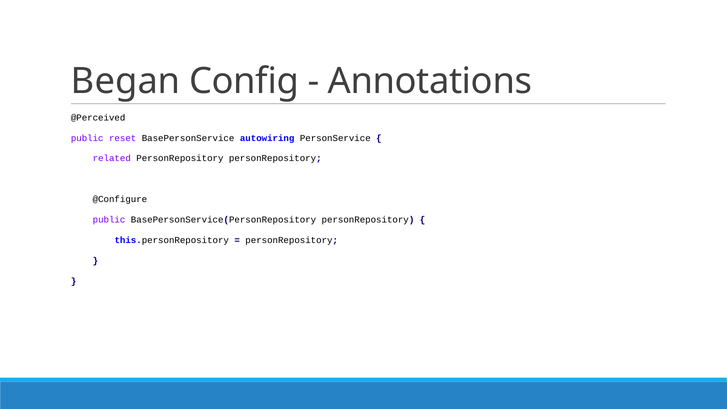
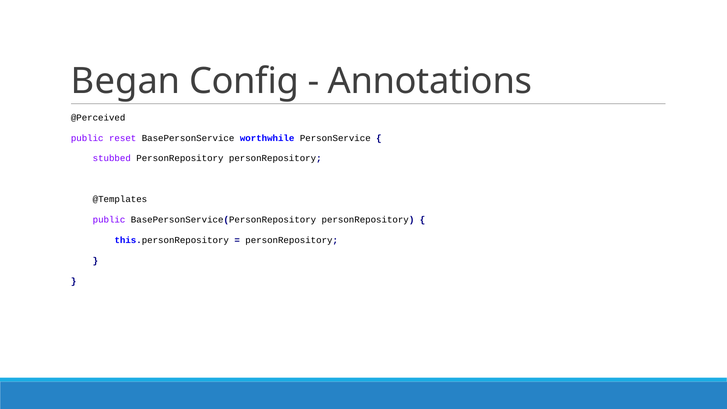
autowiring: autowiring -> worthwhile
related: related -> stubbed
@Configure: @Configure -> @Templates
